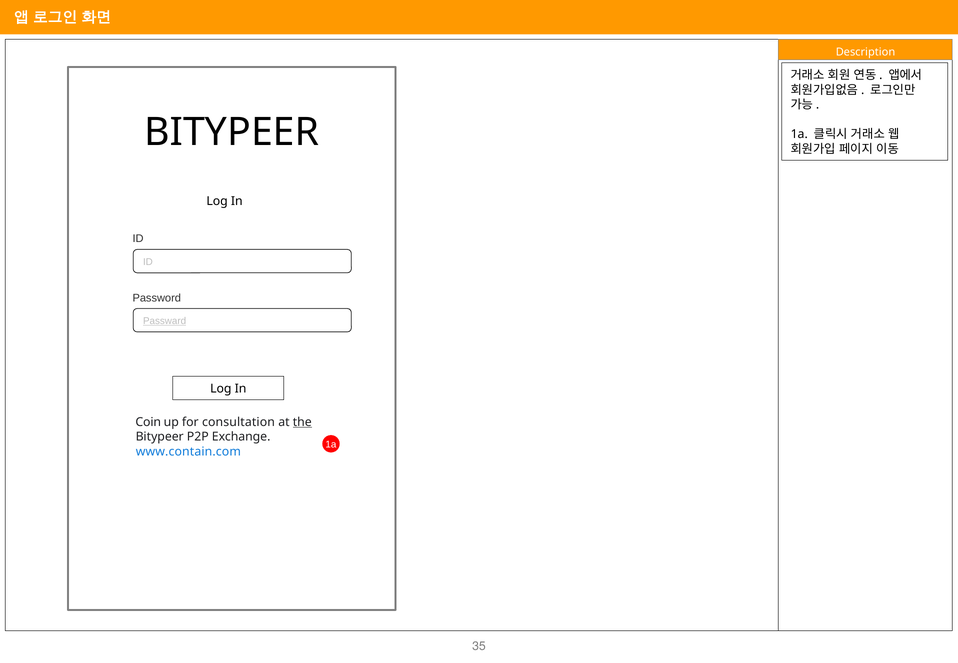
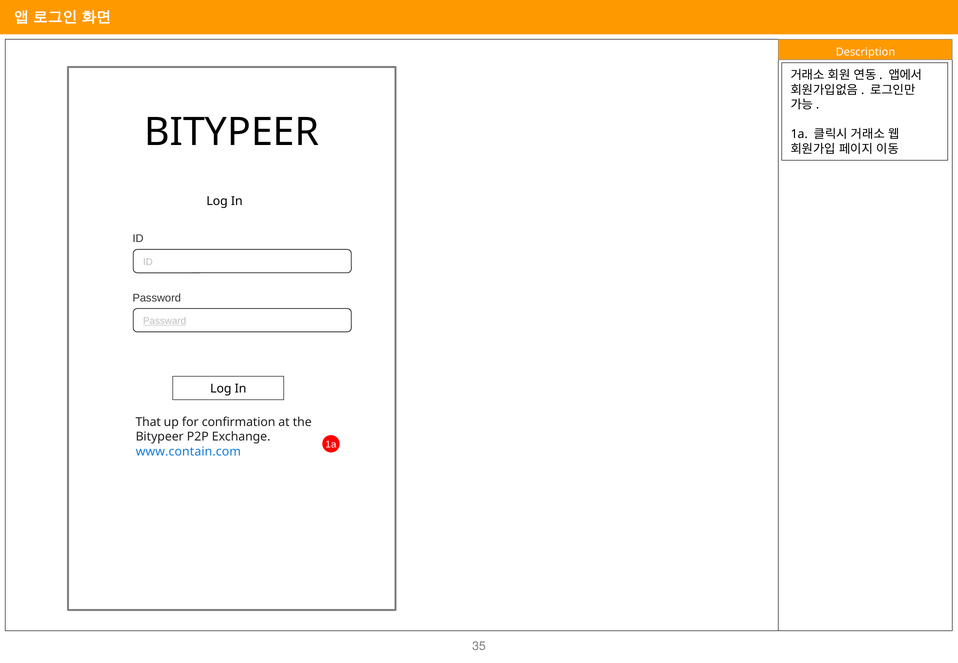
Coin: Coin -> That
consultation: consultation -> confirmation
the underline: present -> none
